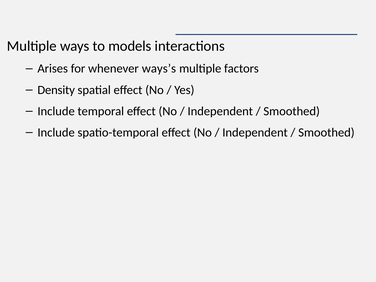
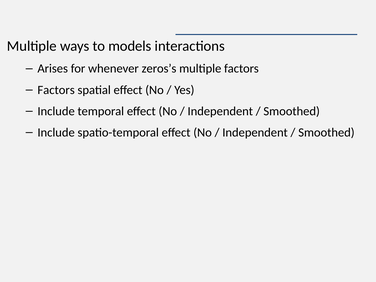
ways’s: ways’s -> zeros’s
Density at (56, 90): Density -> Factors
